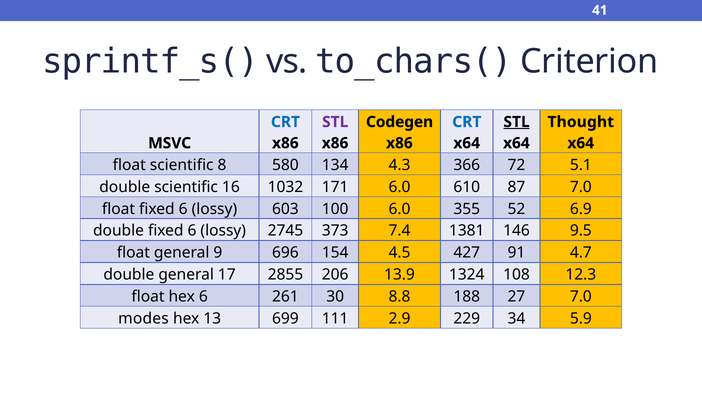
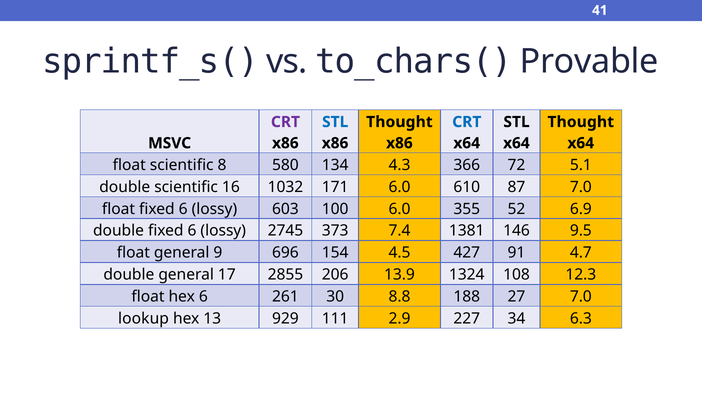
Criterion: Criterion -> Provable
CRT at (285, 122) colour: blue -> purple
STL at (335, 122) colour: purple -> blue
Codegen at (400, 122): Codegen -> Thought
STL at (517, 122) underline: present -> none
modes: modes -> lookup
699: 699 -> 929
229: 229 -> 227
5.9: 5.9 -> 6.3
